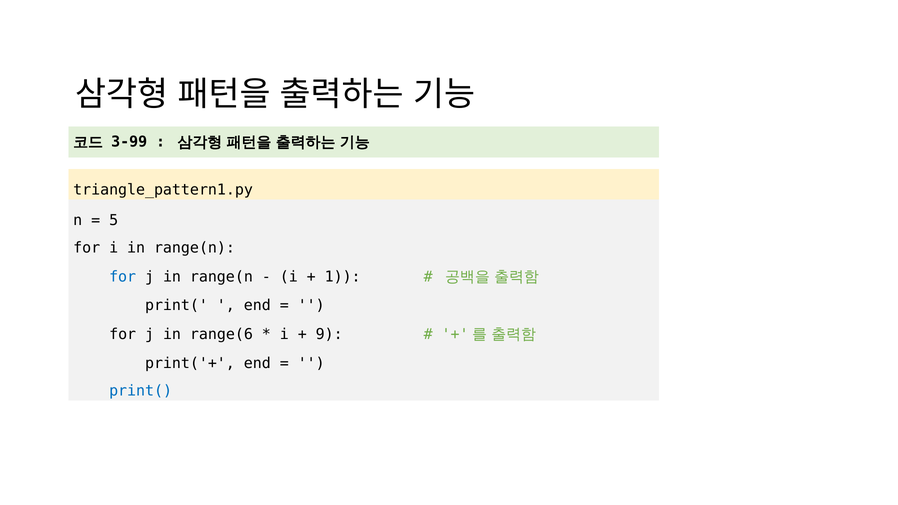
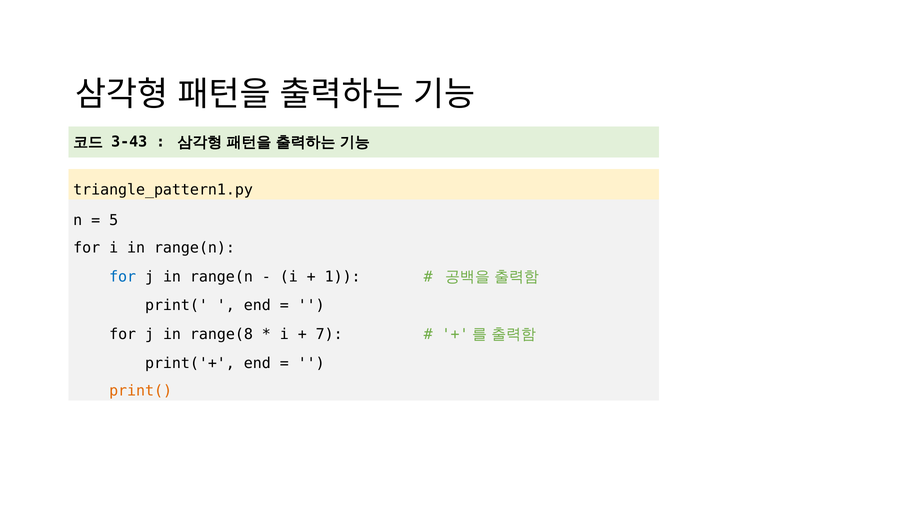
3-99: 3-99 -> 3-43
range(6: range(6 -> range(8
9: 9 -> 7
print( at (141, 391) colour: blue -> orange
